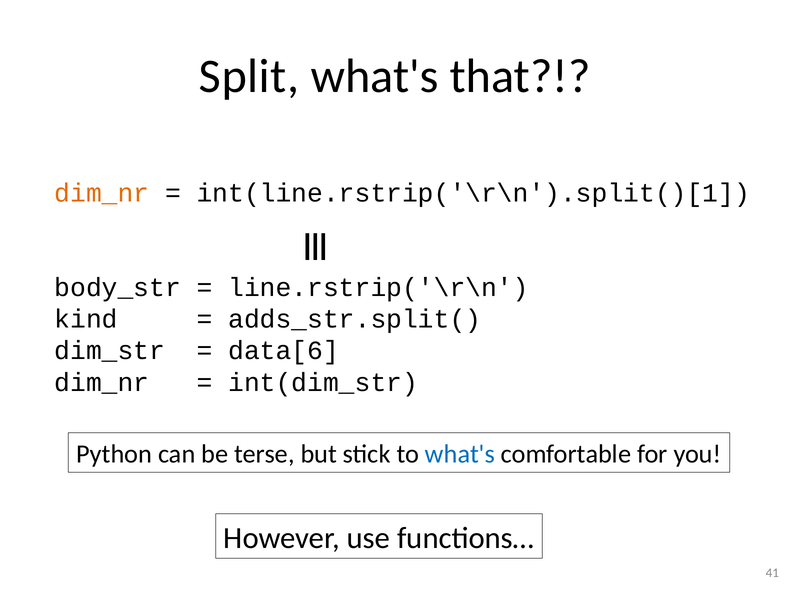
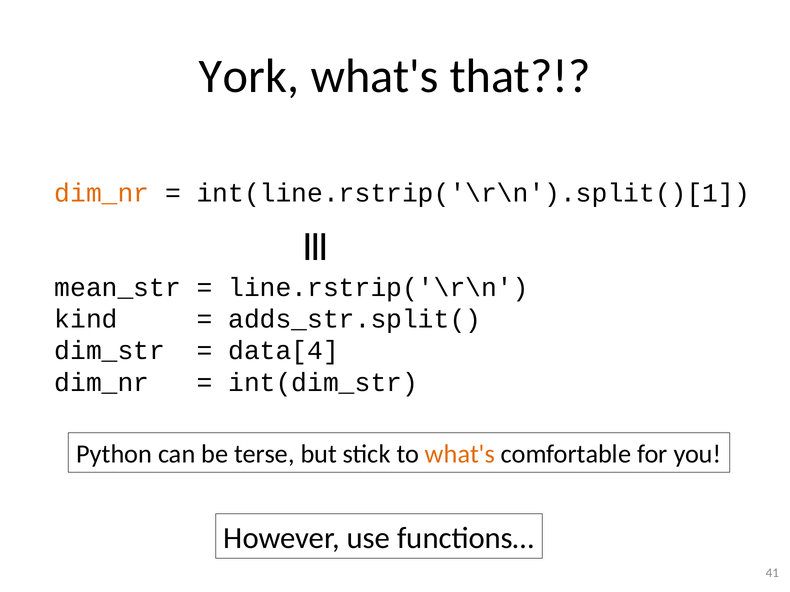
Split: Split -> York
body_str: body_str -> mean_str
data[6: data[6 -> data[4
what's at (460, 455) colour: blue -> orange
